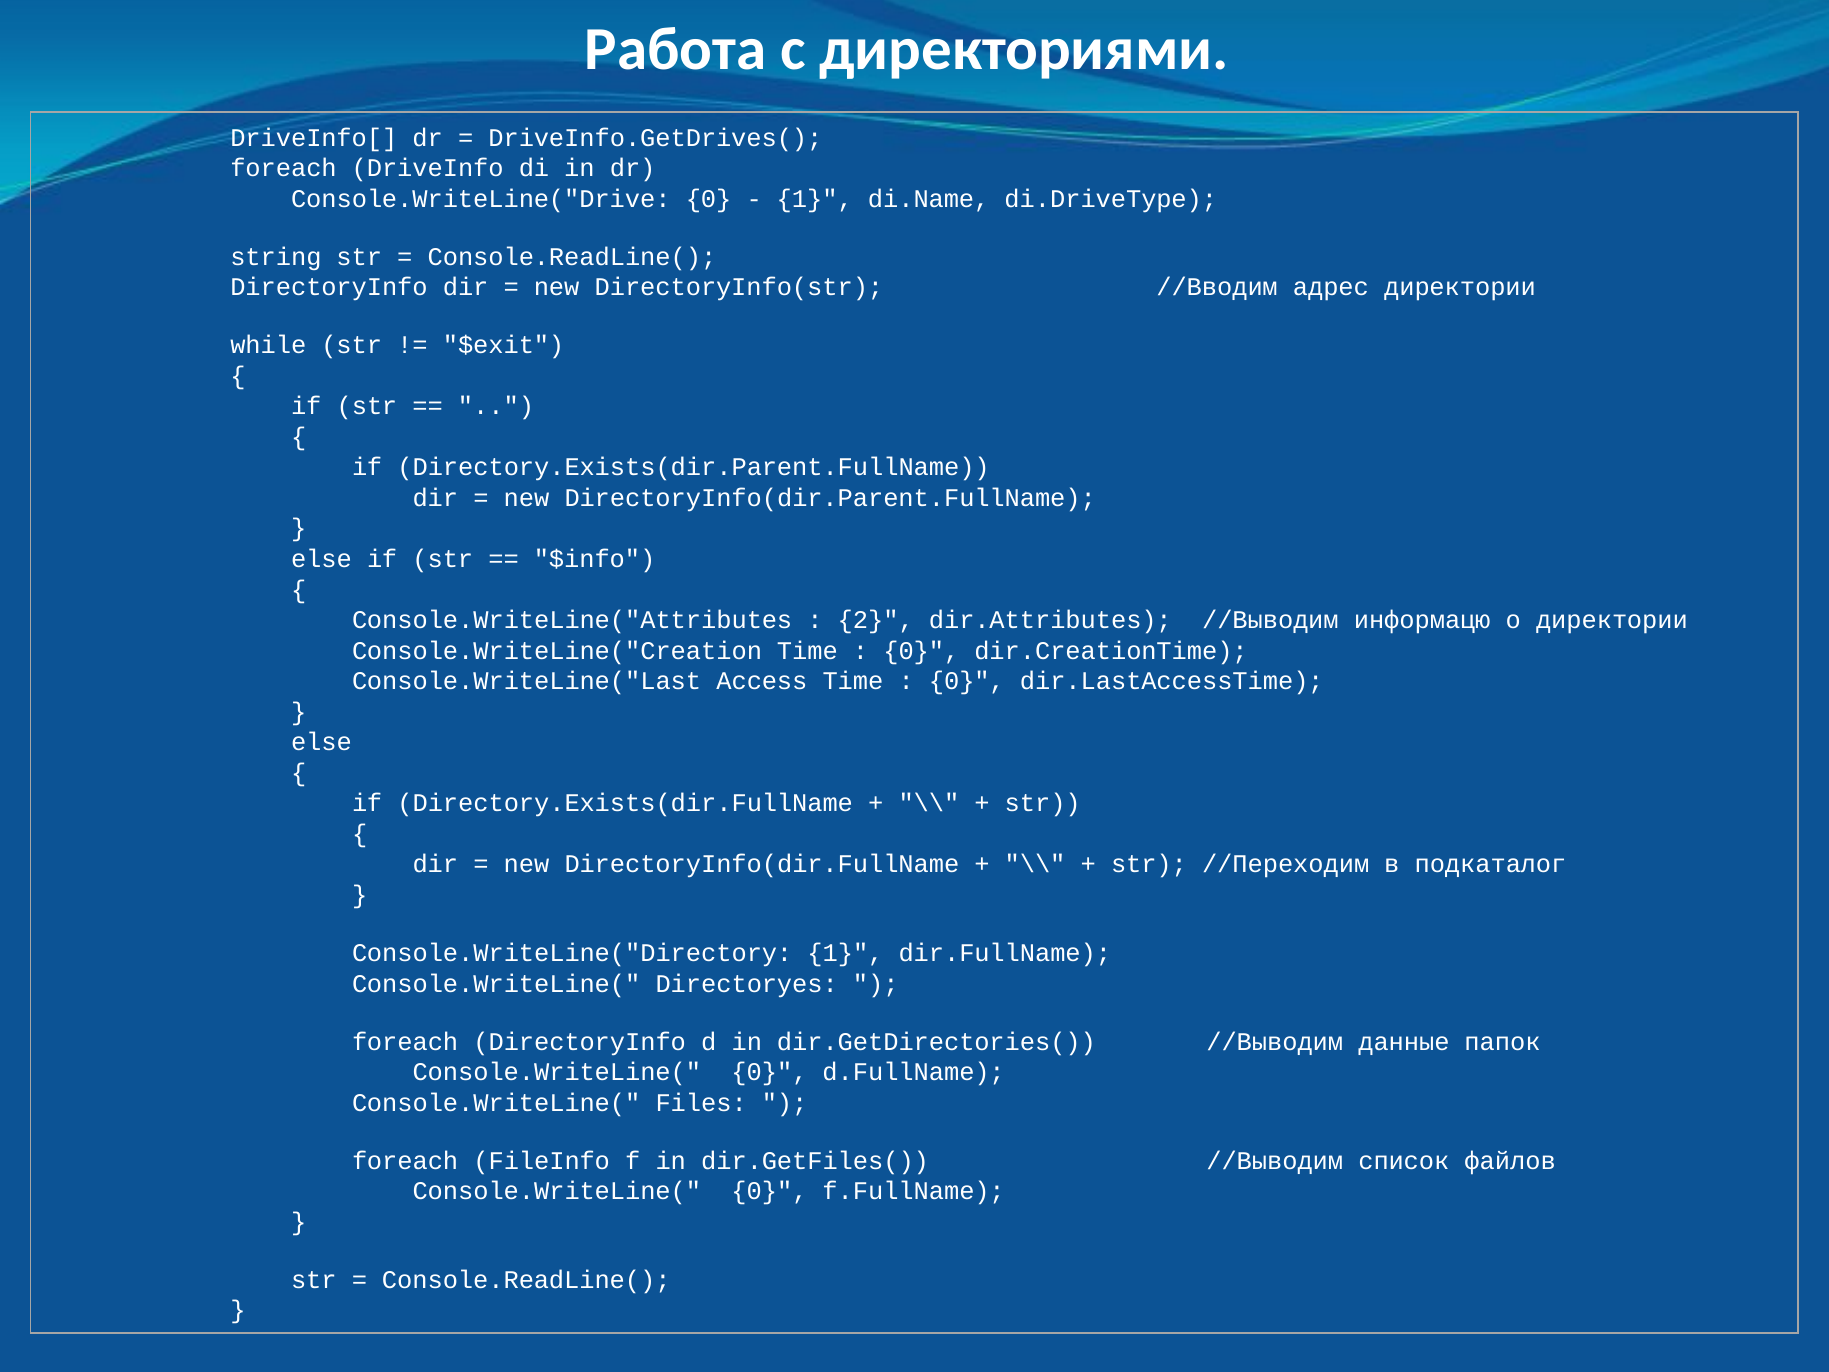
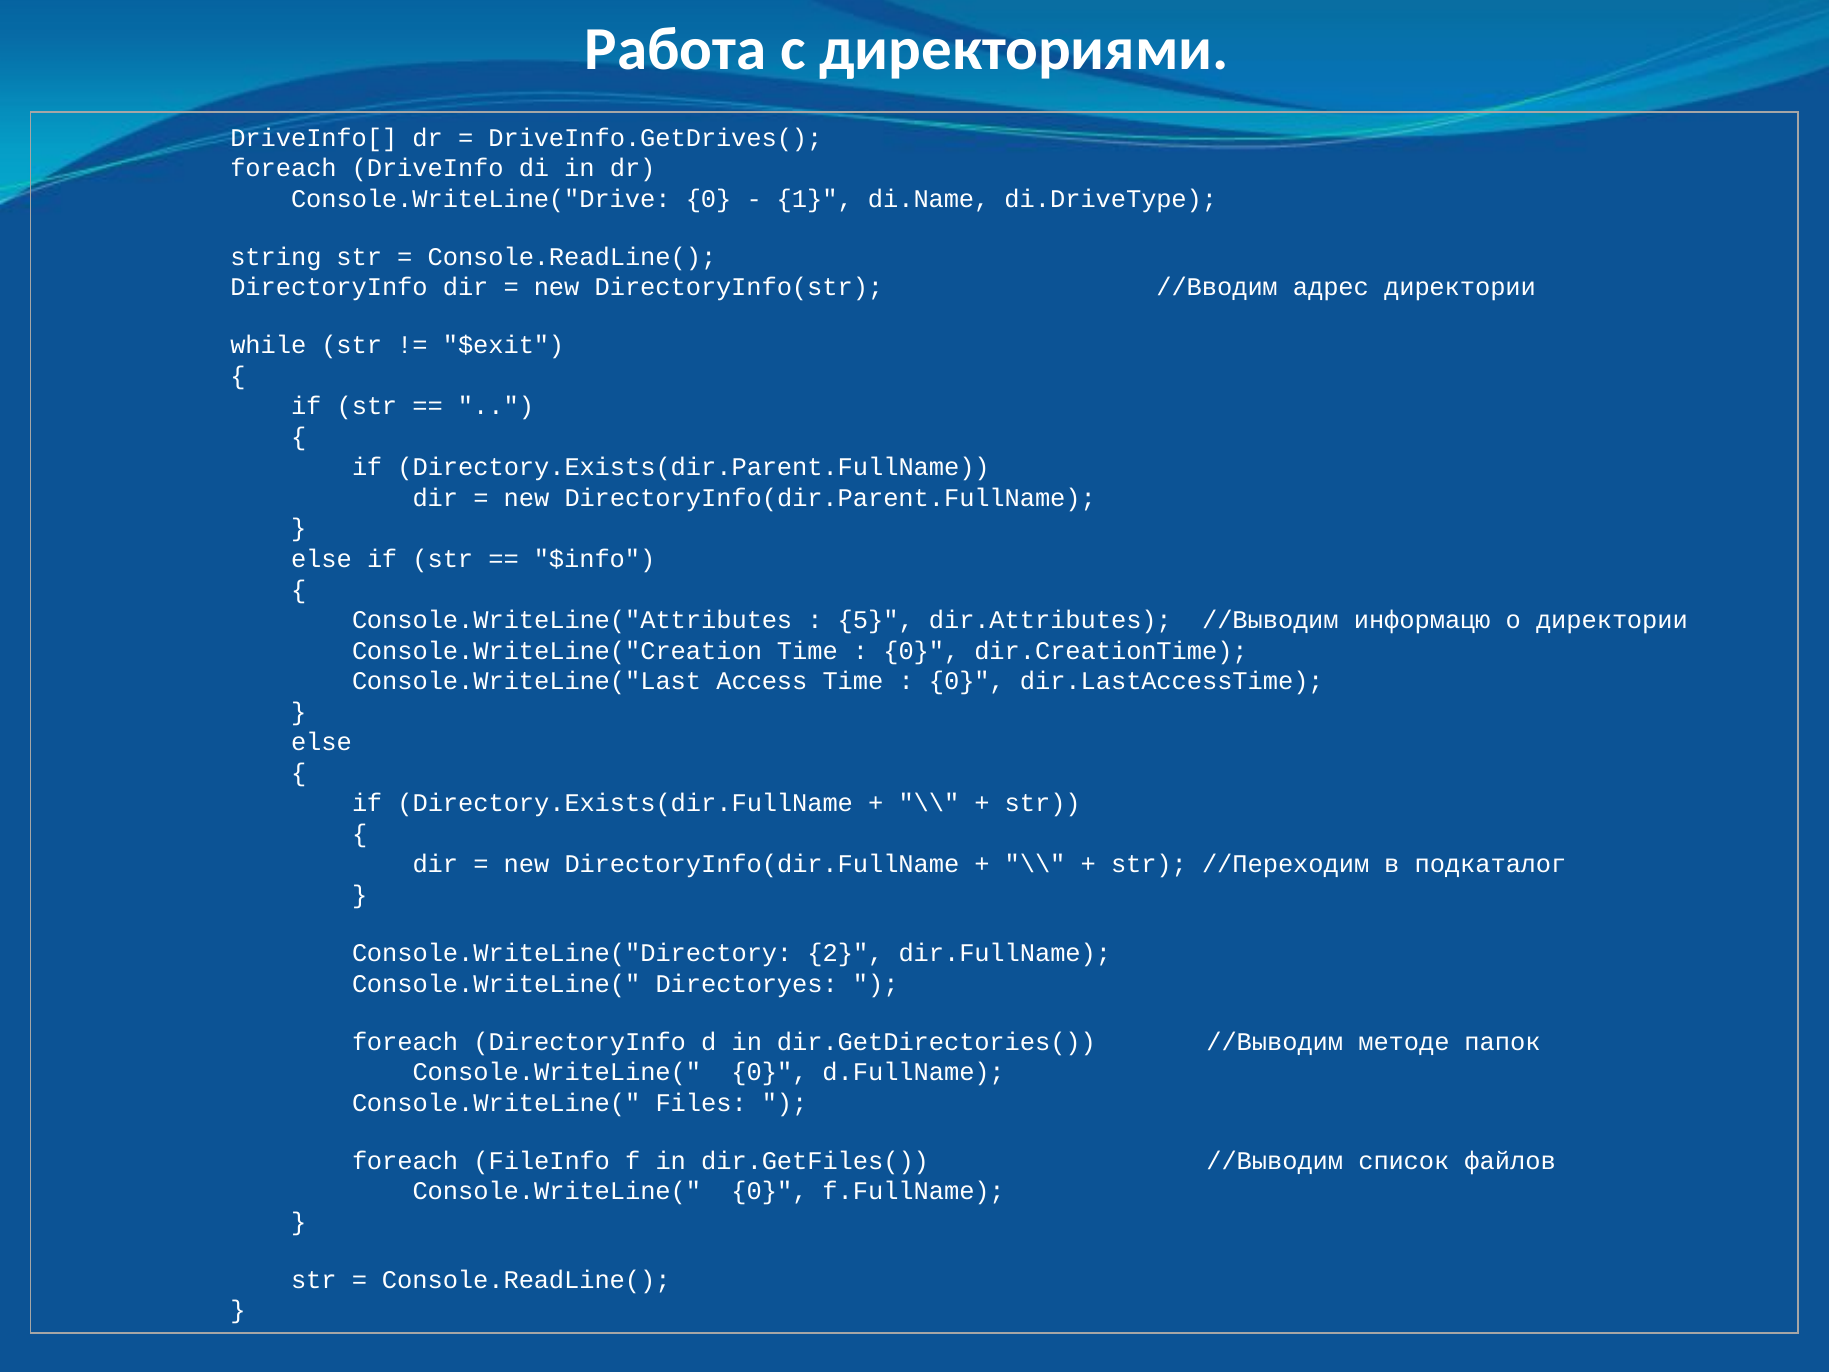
2: 2 -> 5
Console.WriteLine("Directory 1: 1 -> 2
данные: данные -> методе
